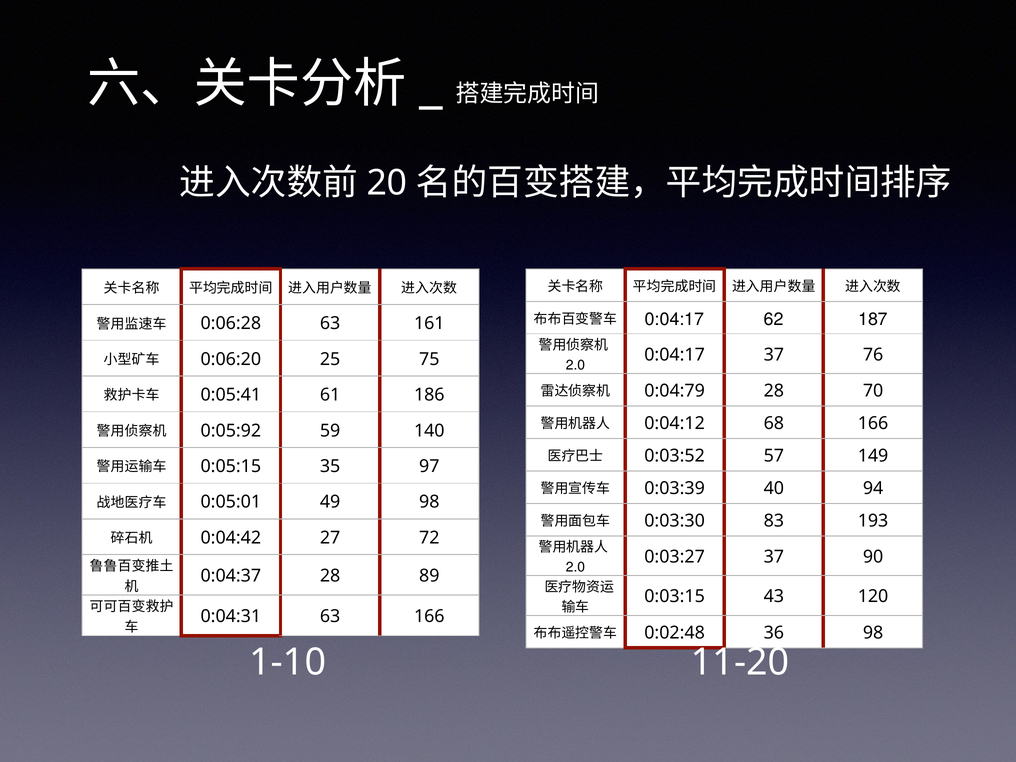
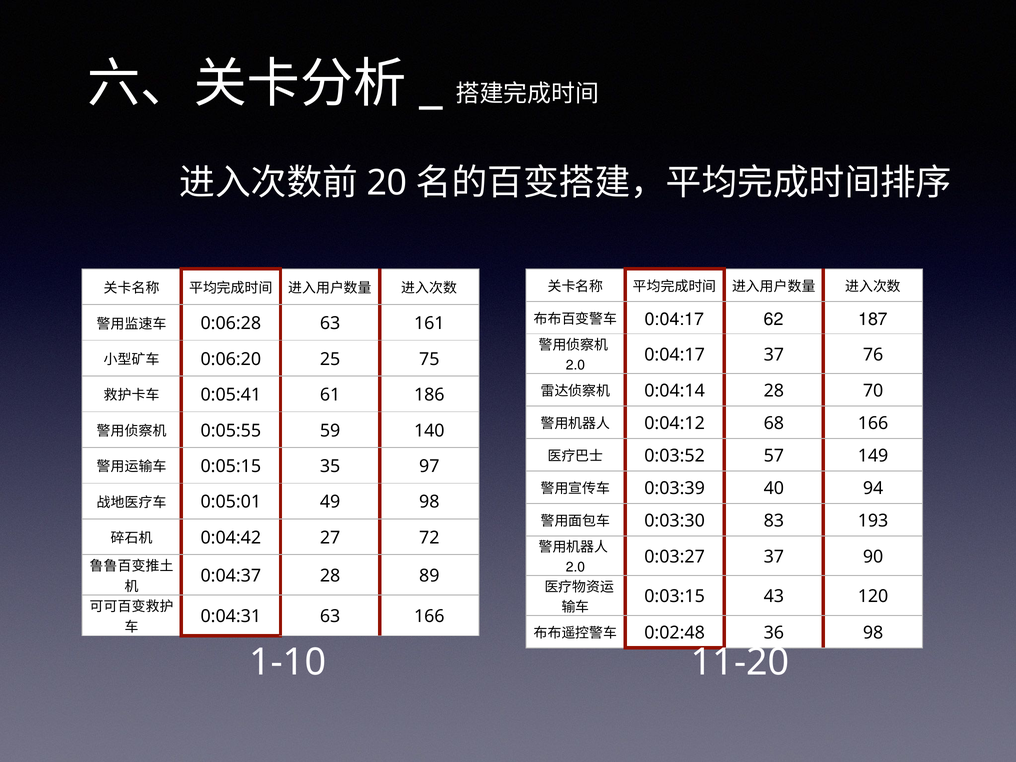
0:04:79: 0:04:79 -> 0:04:14
0:05:92: 0:05:92 -> 0:05:55
